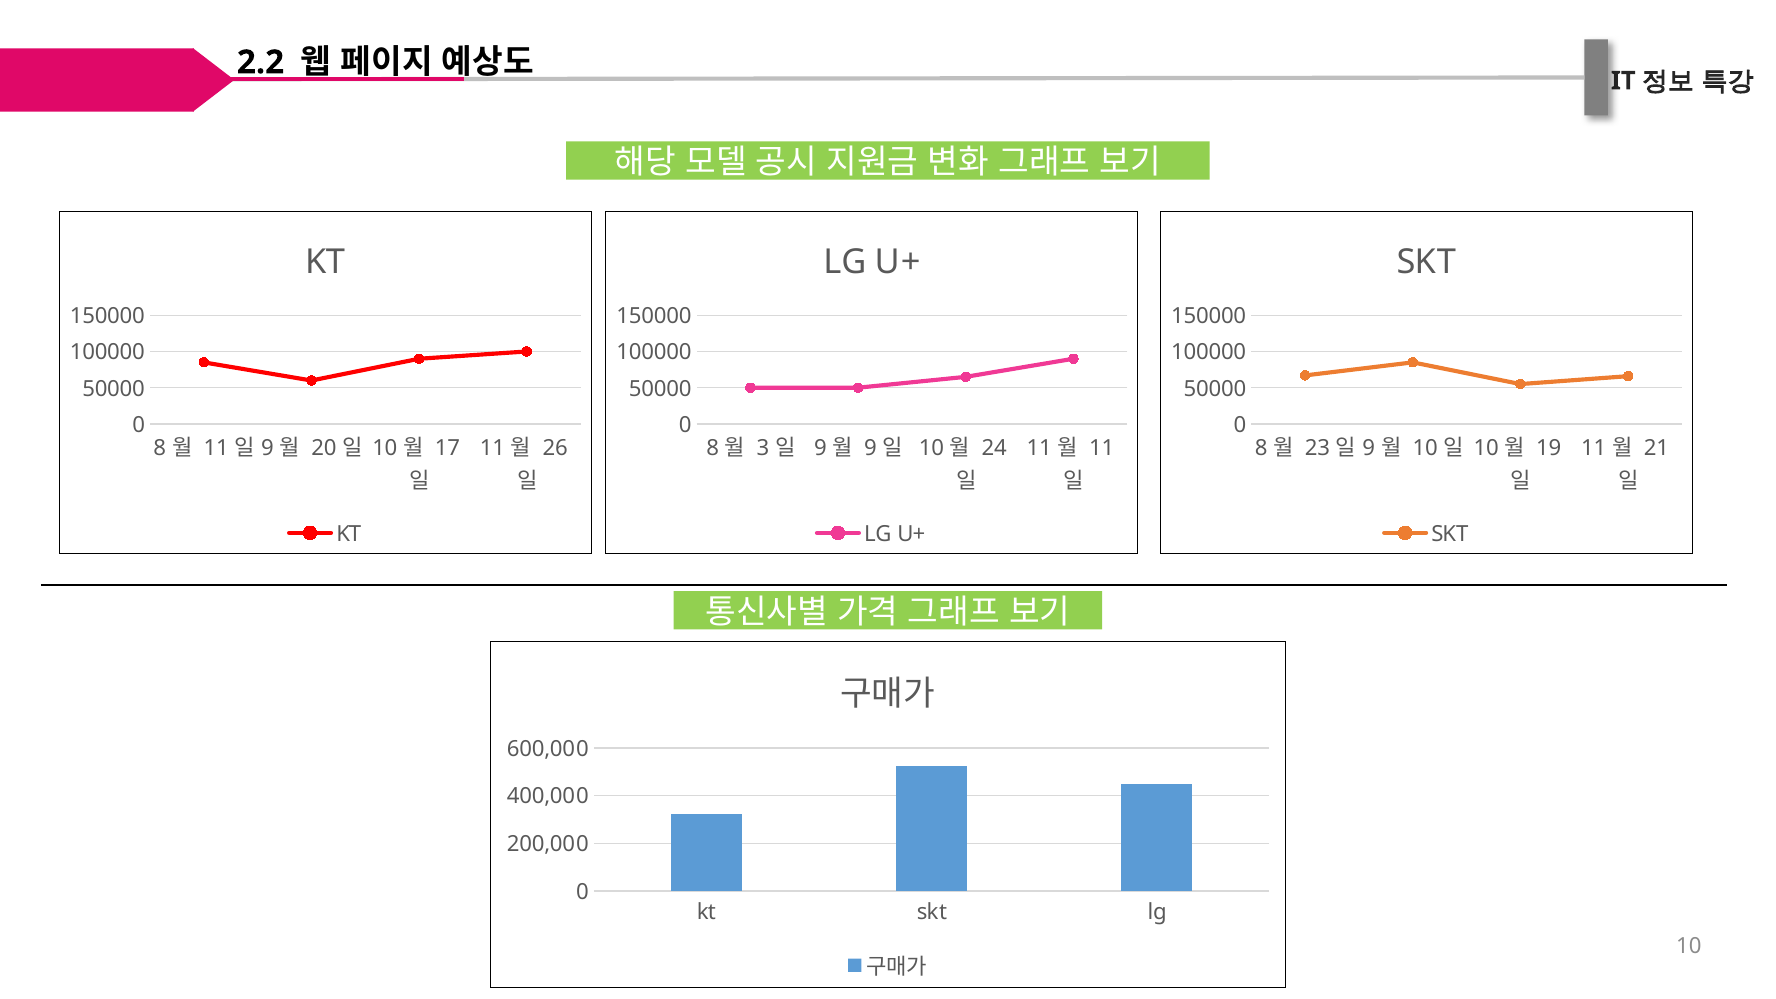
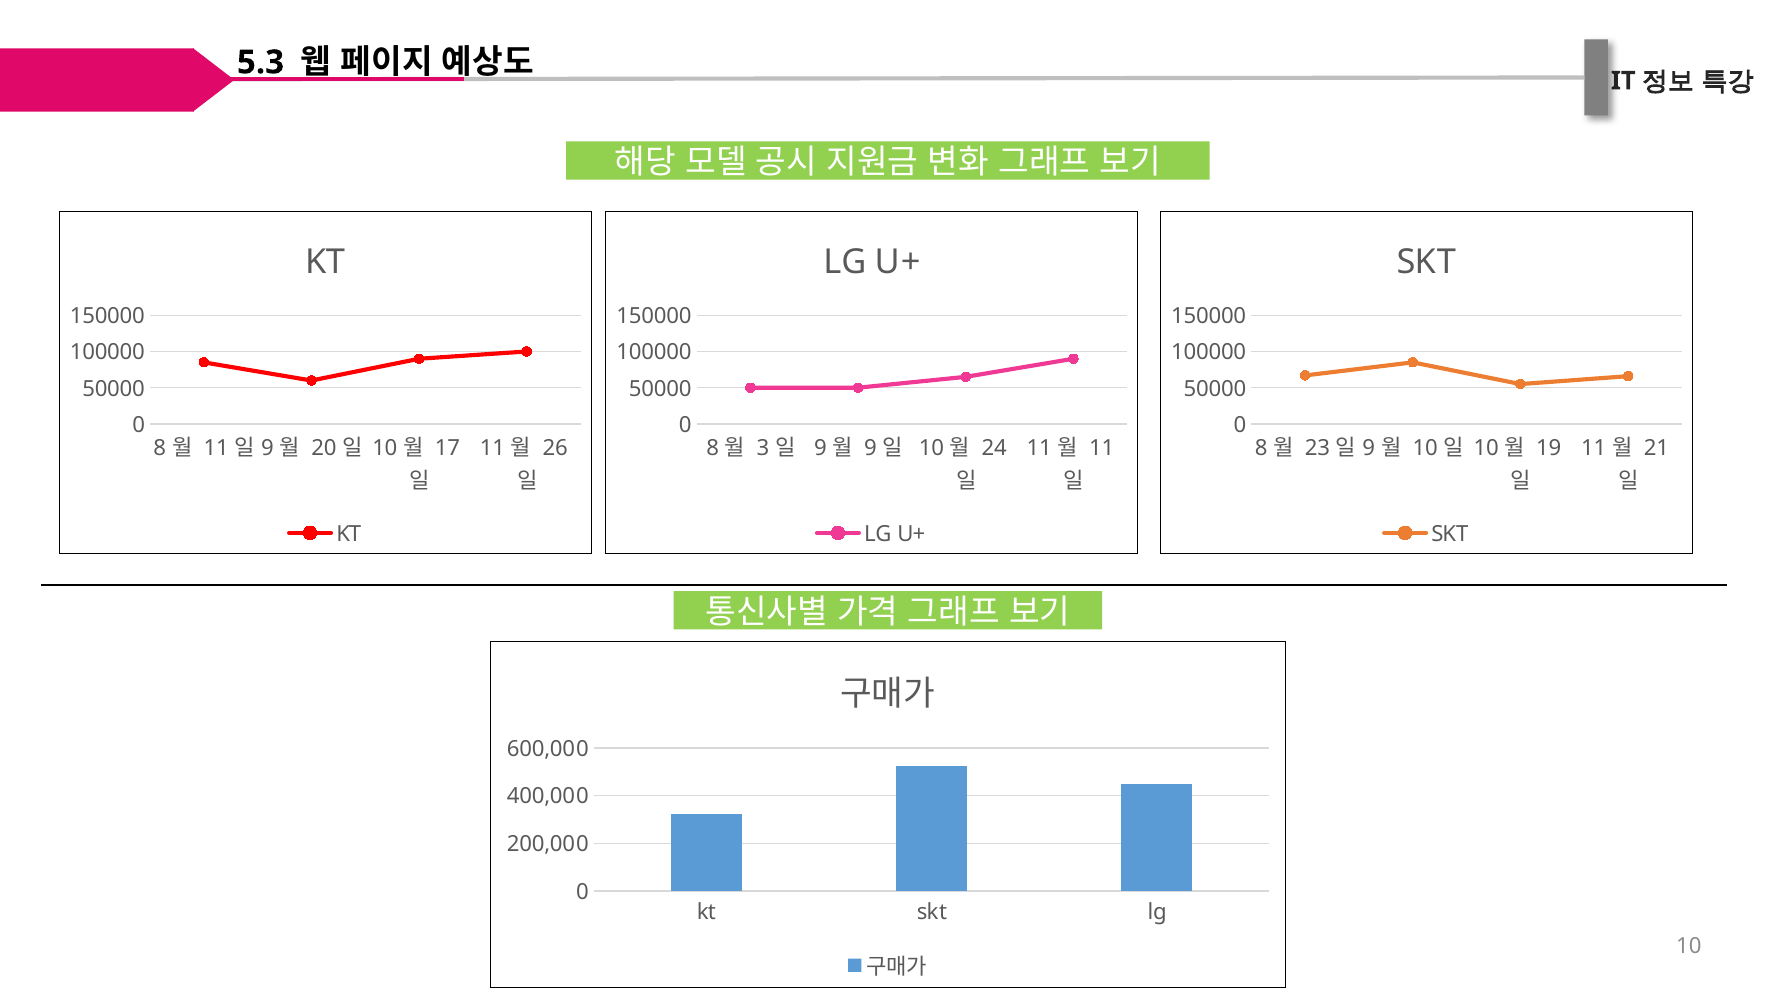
2.2: 2.2 -> 5.3
